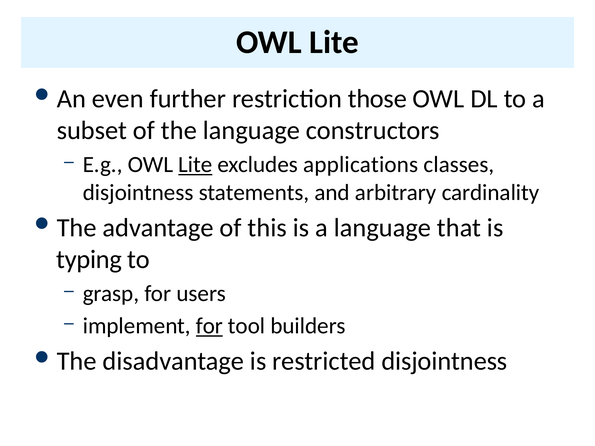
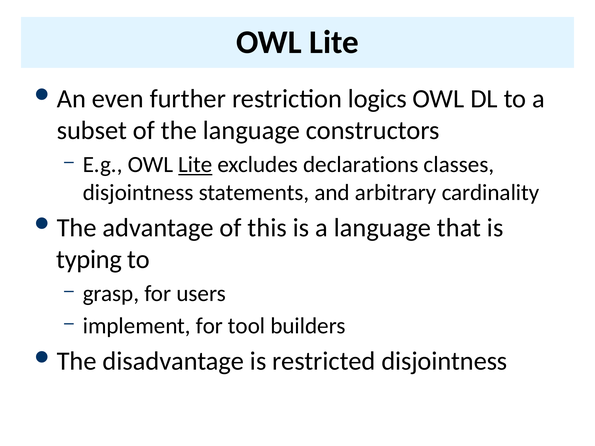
those: those -> logics
applications: applications -> declarations
for at (209, 326) underline: present -> none
